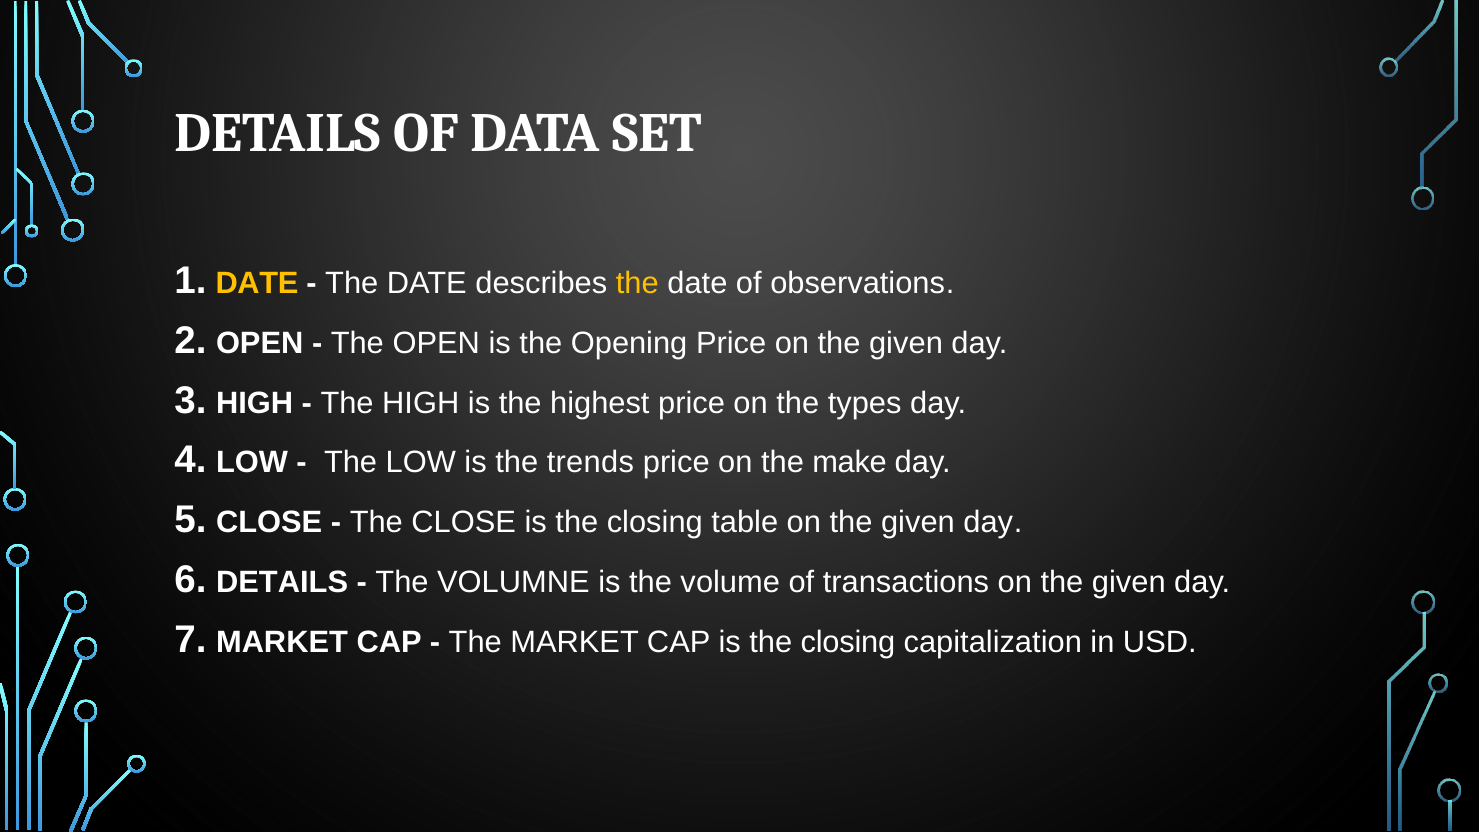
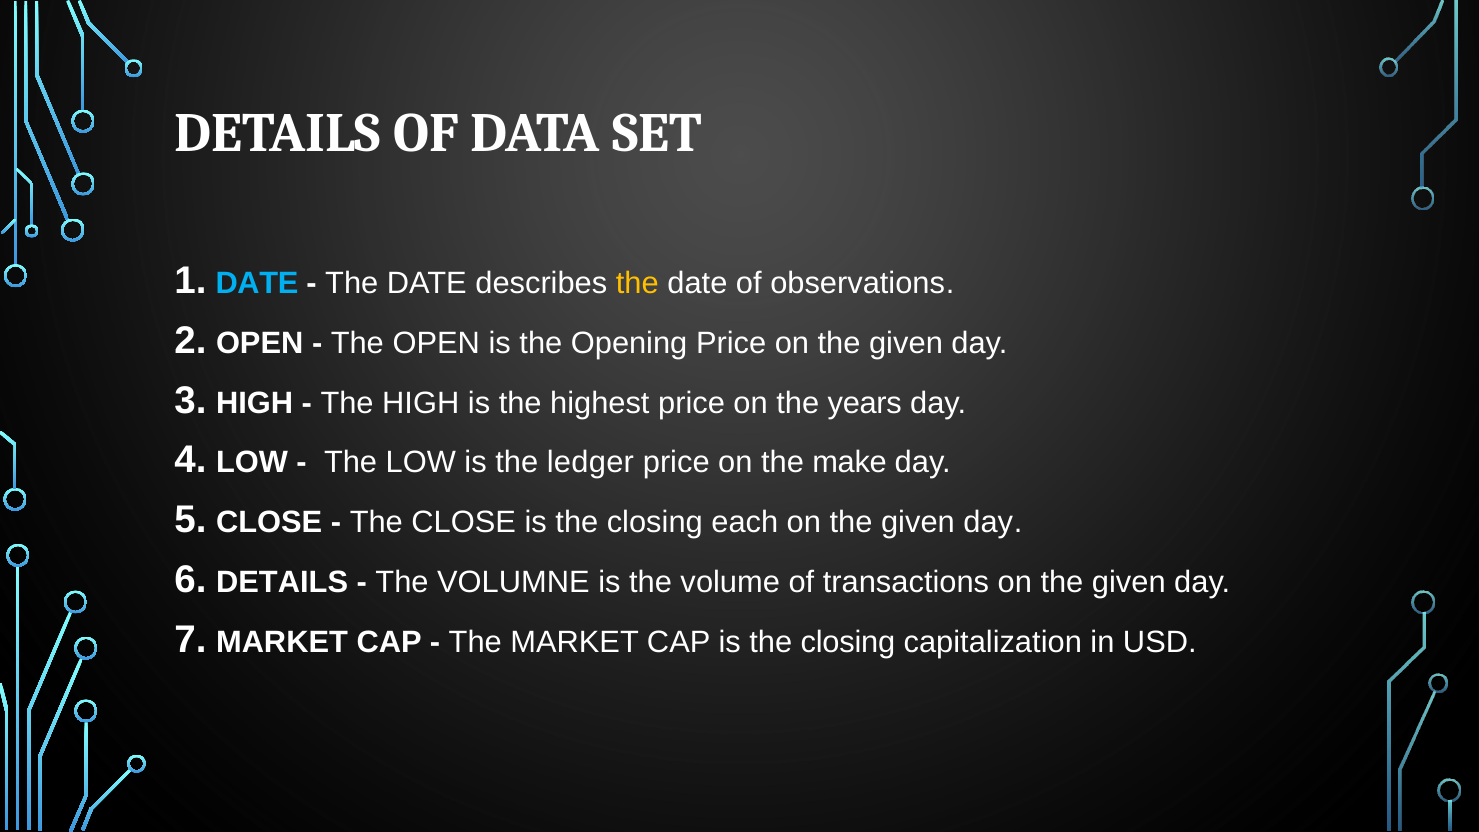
DATE at (257, 283) colour: yellow -> light blue
types: types -> years
trends: trends -> ledger
table: table -> each
